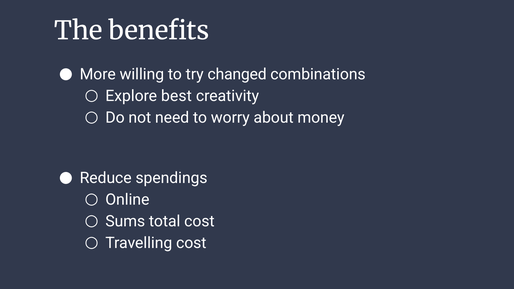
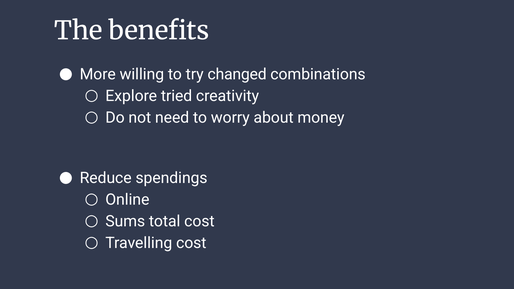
best: best -> tried
